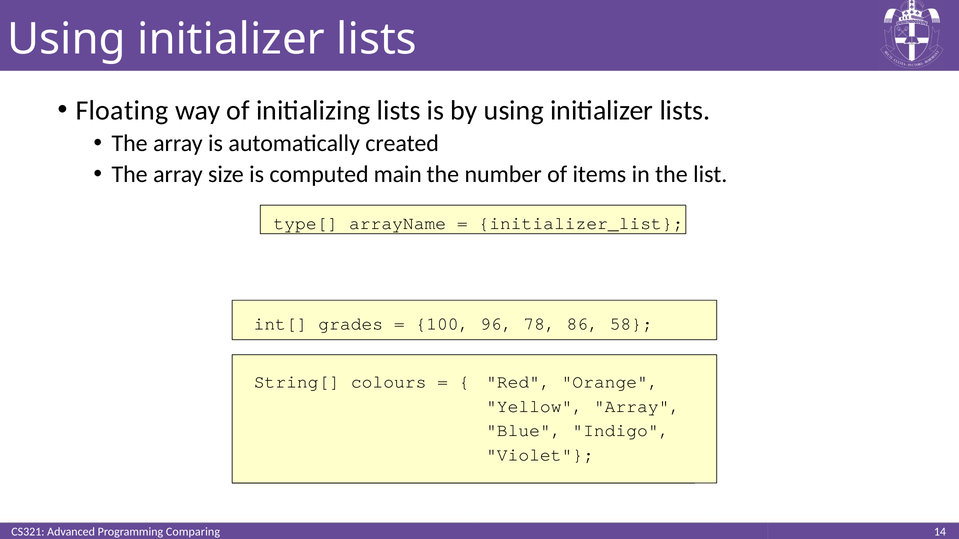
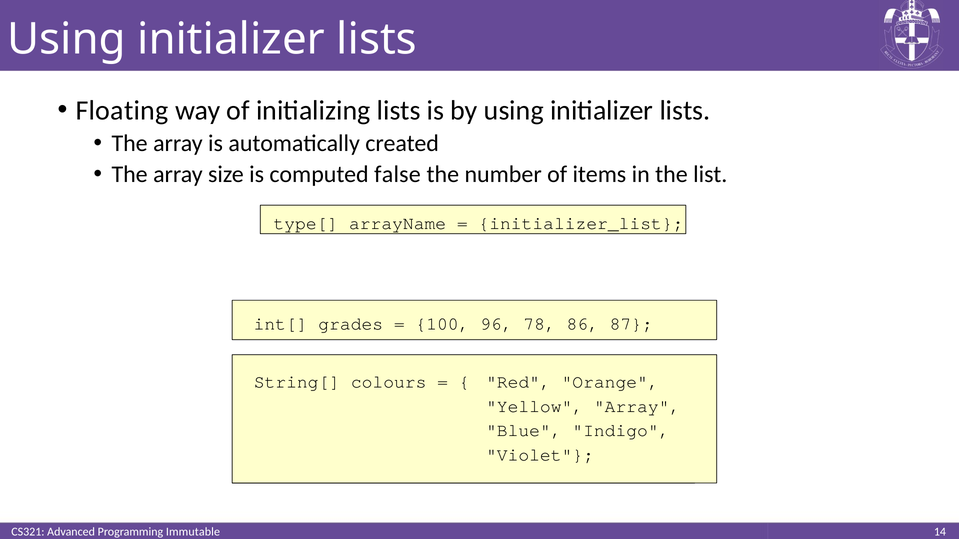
main: main -> false
58: 58 -> 87
Comparing: Comparing -> Immutable
